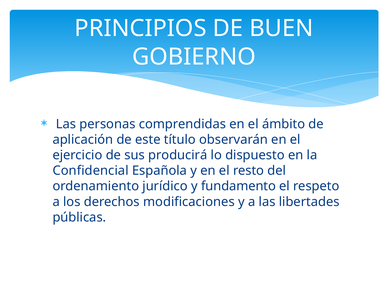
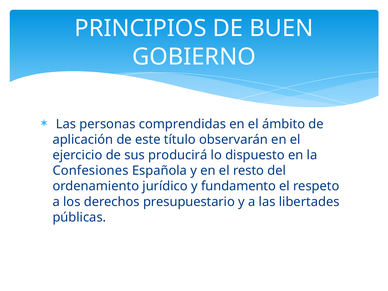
Confidencial: Confidencial -> Confesiones
modificaciones: modificaciones -> presupuestario
